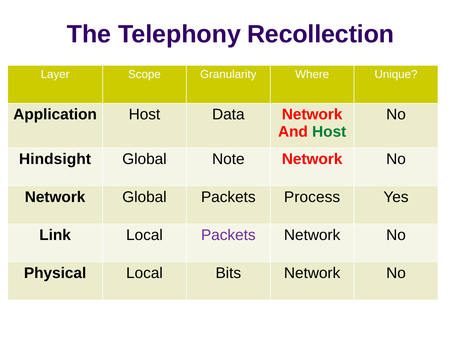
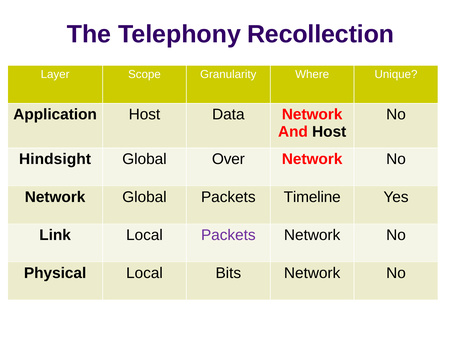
Host at (329, 132) colour: green -> black
Note: Note -> Over
Process: Process -> Timeline
